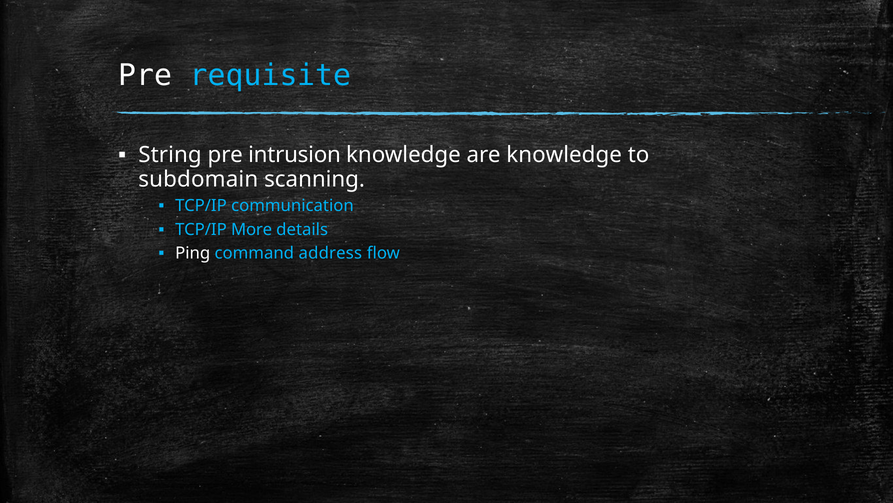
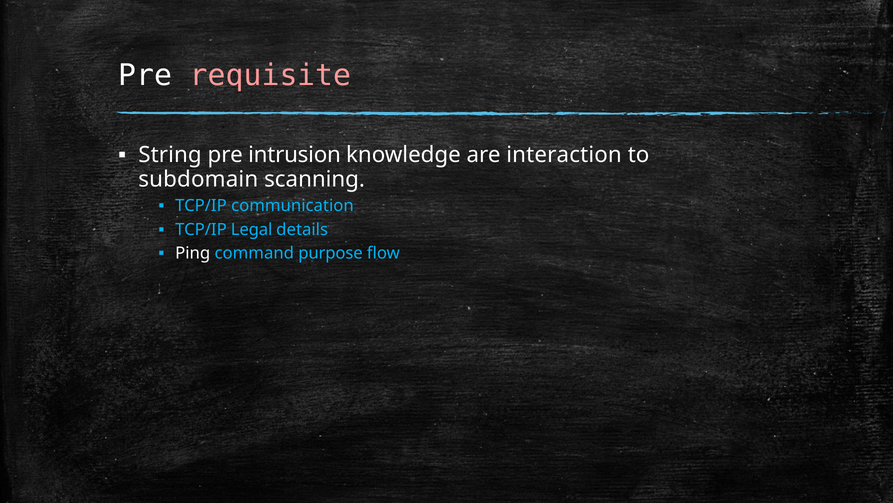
requisite colour: light blue -> pink
are knowledge: knowledge -> interaction
More: More -> Legal
address: address -> purpose
